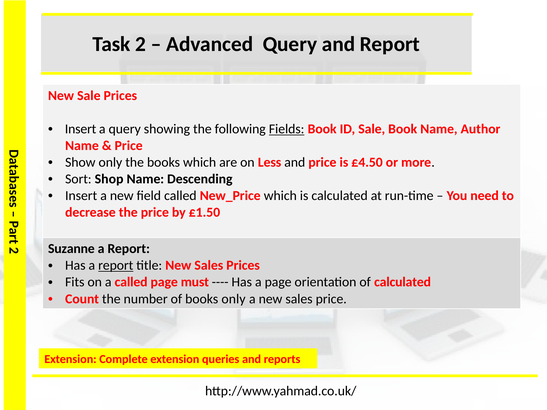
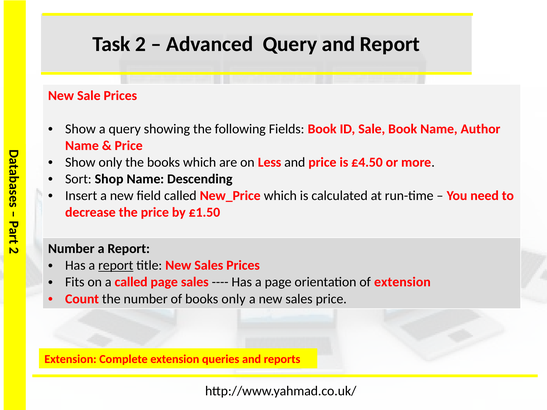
Insert at (81, 129): Insert -> Show
Fields underline: present -> none
Suzanne at (71, 249): Suzanne -> Number
page must: must -> sales
of calculated: calculated -> extension
